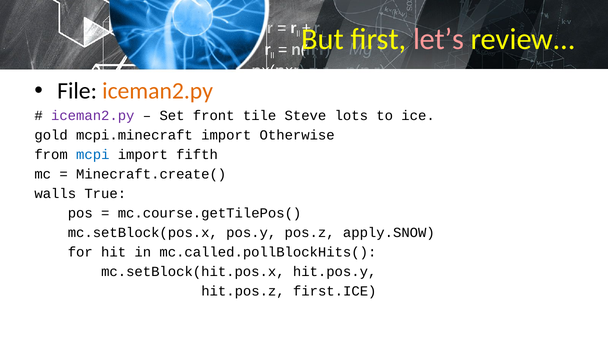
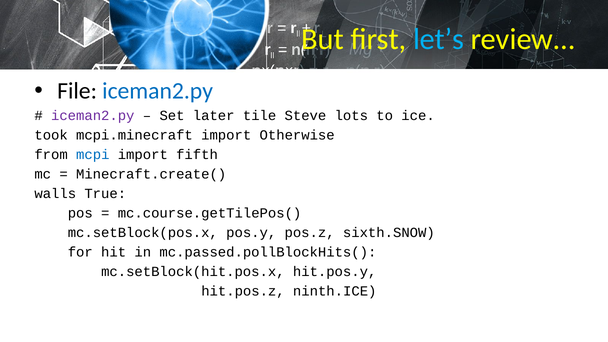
let’s colour: pink -> light blue
iceman2.py at (158, 91) colour: orange -> blue
front: front -> later
gold: gold -> took
apply.SNOW: apply.SNOW -> sixth.SNOW
mc.called.pollBlockHits(: mc.called.pollBlockHits( -> mc.passed.pollBlockHits(
first.ICE: first.ICE -> ninth.ICE
